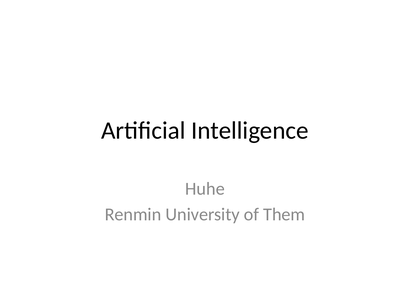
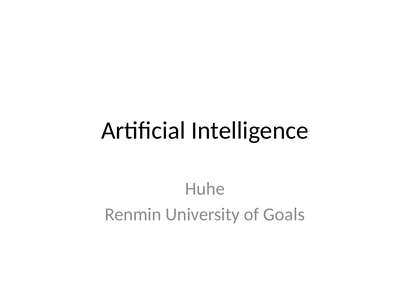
Them: Them -> Goals
